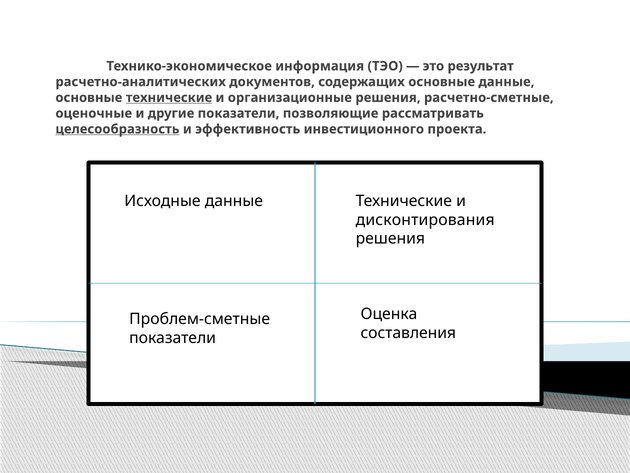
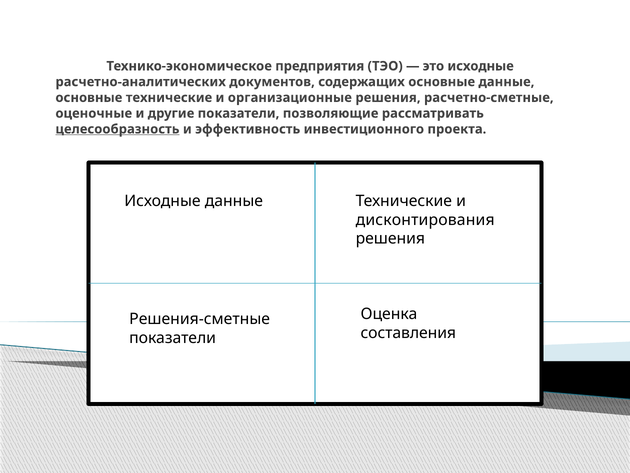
информация: информация -> предприятия
это результат: результат -> исходные
технические at (169, 98) underline: present -> none
Проблем-сметные: Проблем-сметные -> Решения-сметные
